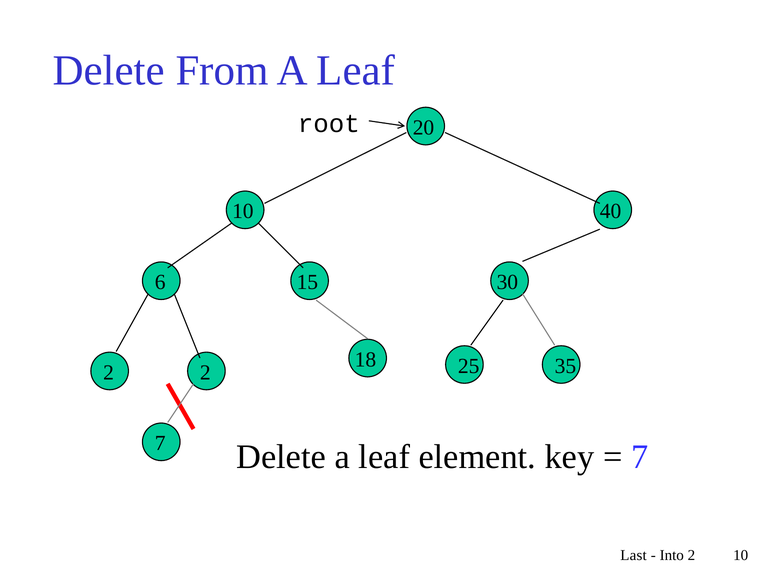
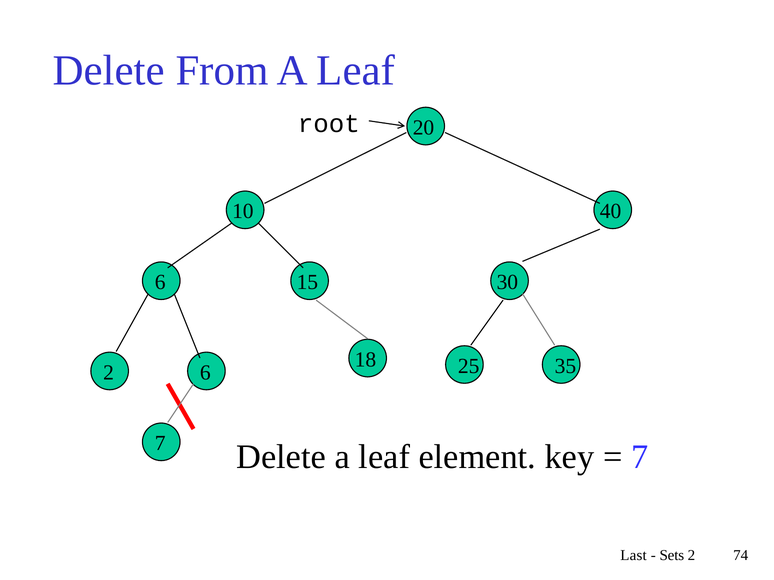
2 2: 2 -> 6
Into: Into -> Sets
2 10: 10 -> 74
